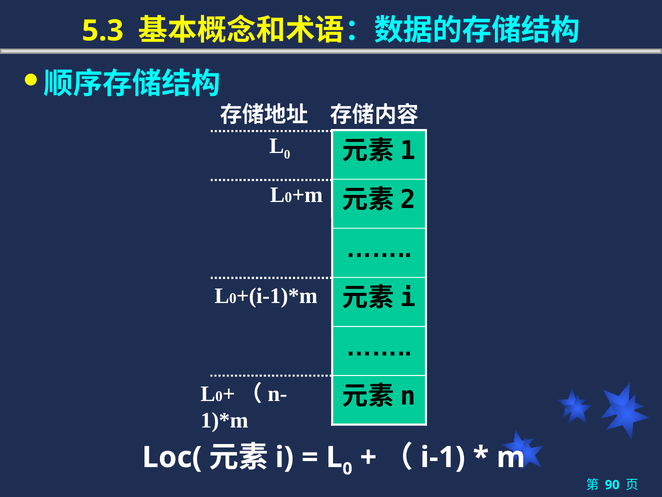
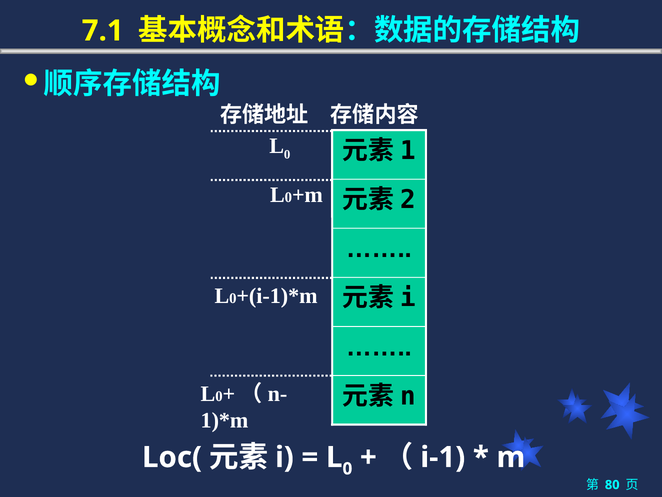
5.3: 5.3 -> 7.1
90: 90 -> 80
